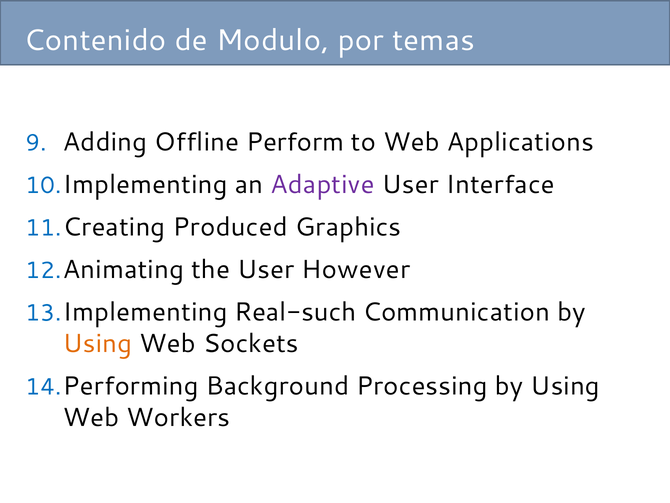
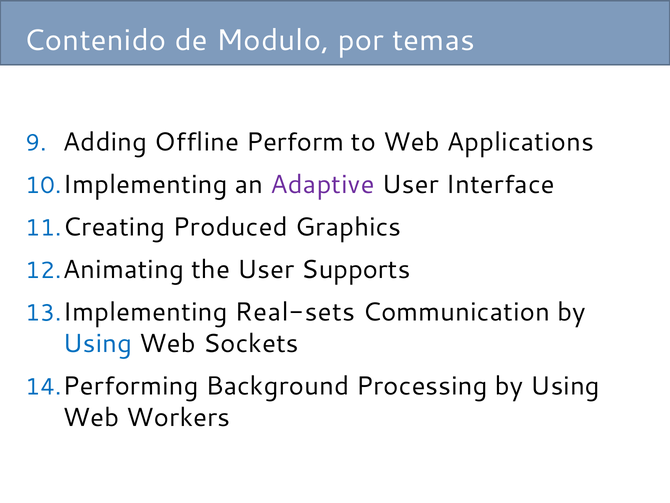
However: However -> Supports
Real-such: Real-such -> Real-sets
Using at (98, 343) colour: orange -> blue
